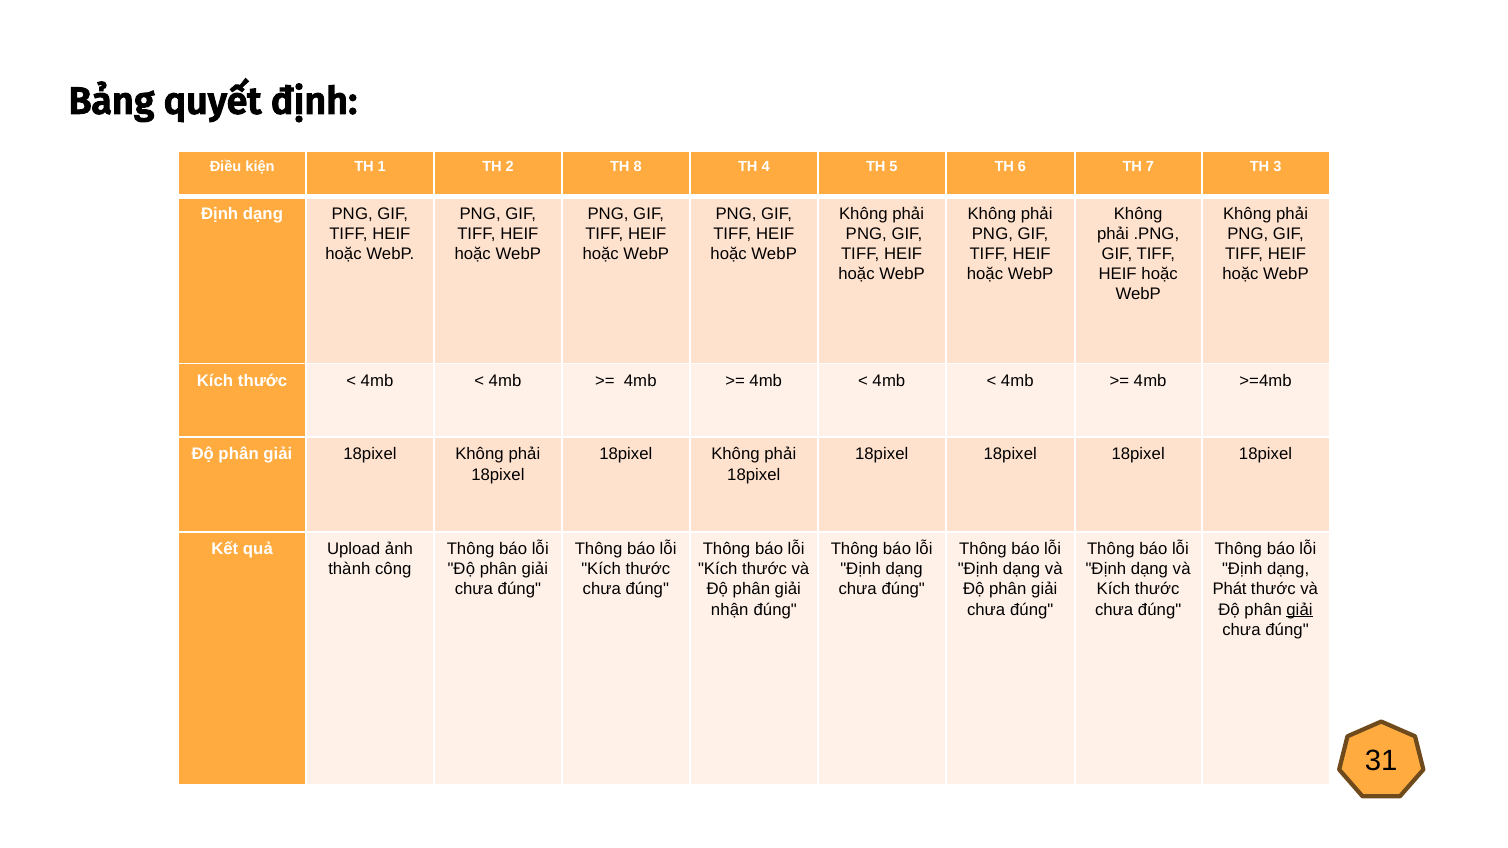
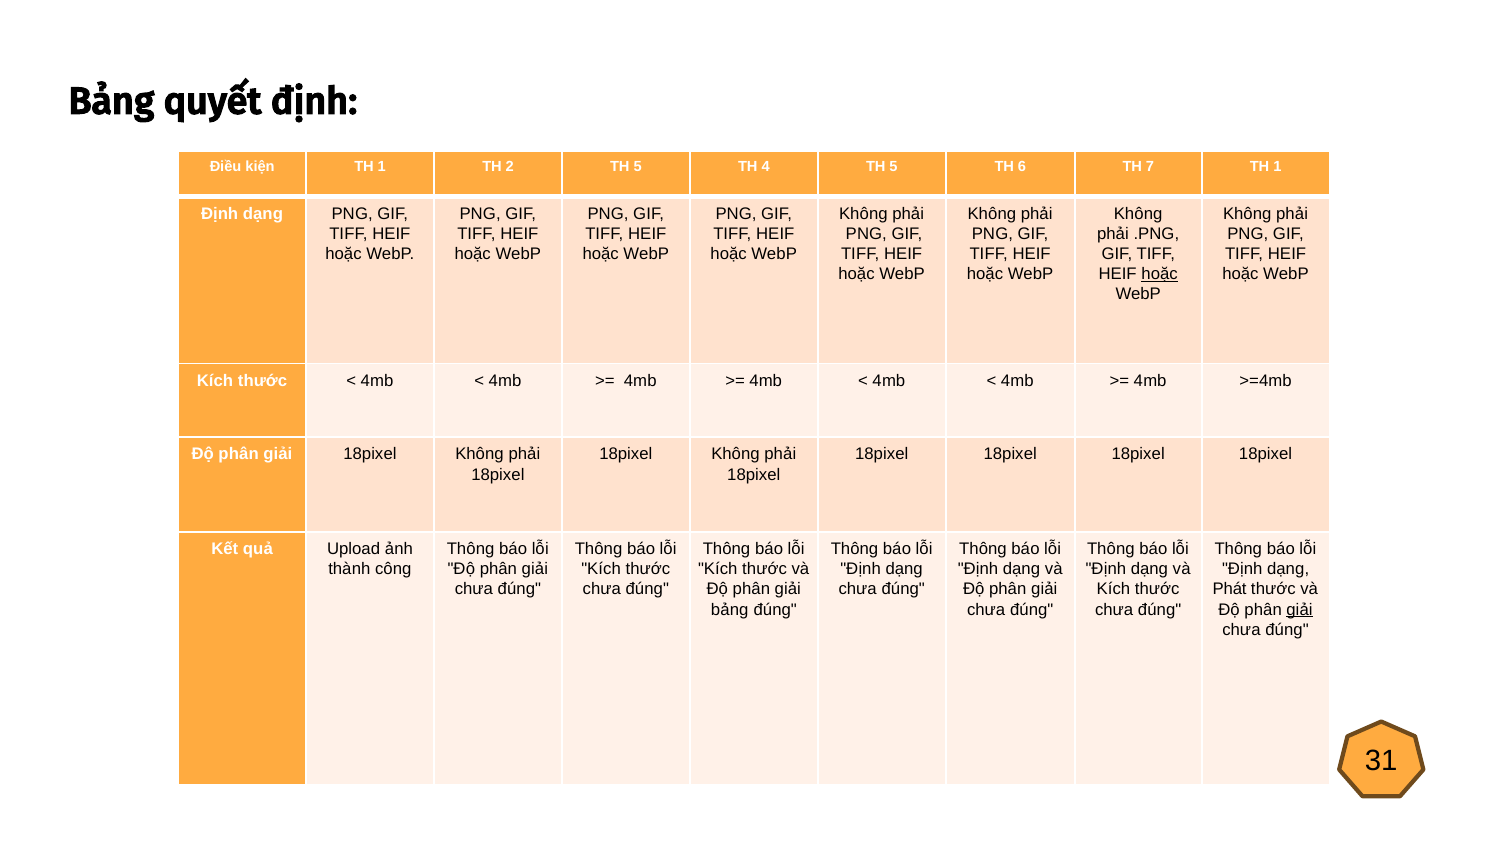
2 TH 8: 8 -> 5
7 TH 3: 3 -> 1
hoặc at (1160, 274) underline: none -> present
nhận at (730, 610): nhận -> bảng
